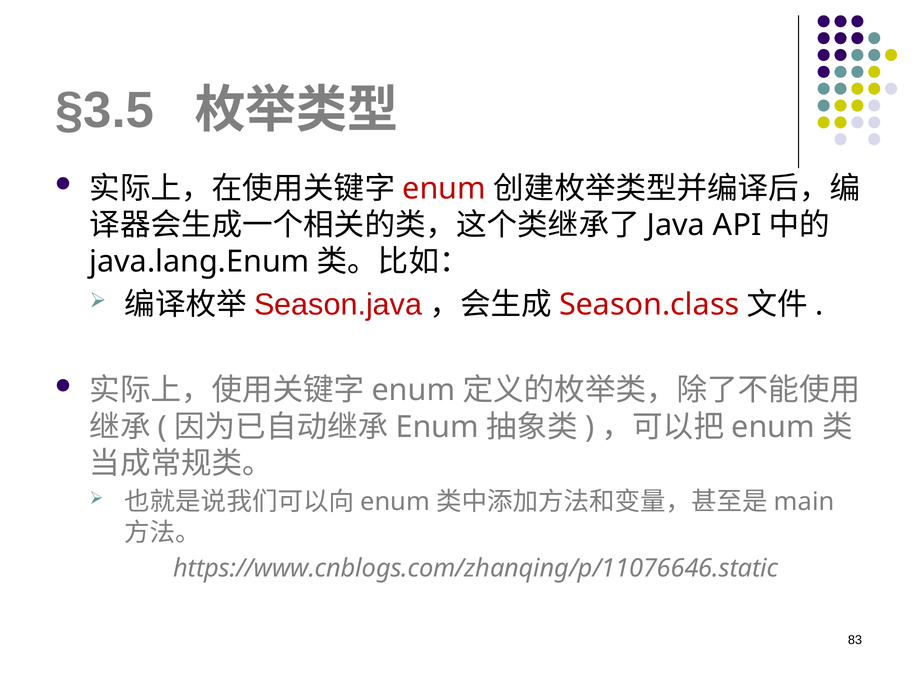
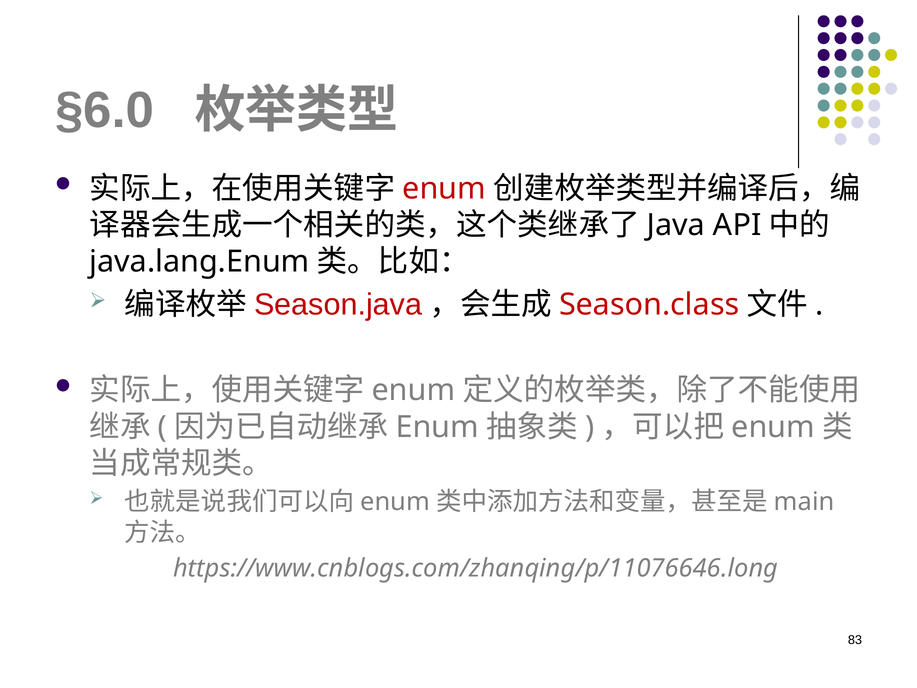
§3.5: §3.5 -> §6.0
https://www.cnblogs.com/zhanqing/p/11076646.static: https://www.cnblogs.com/zhanqing/p/11076646.static -> https://www.cnblogs.com/zhanqing/p/11076646.long
